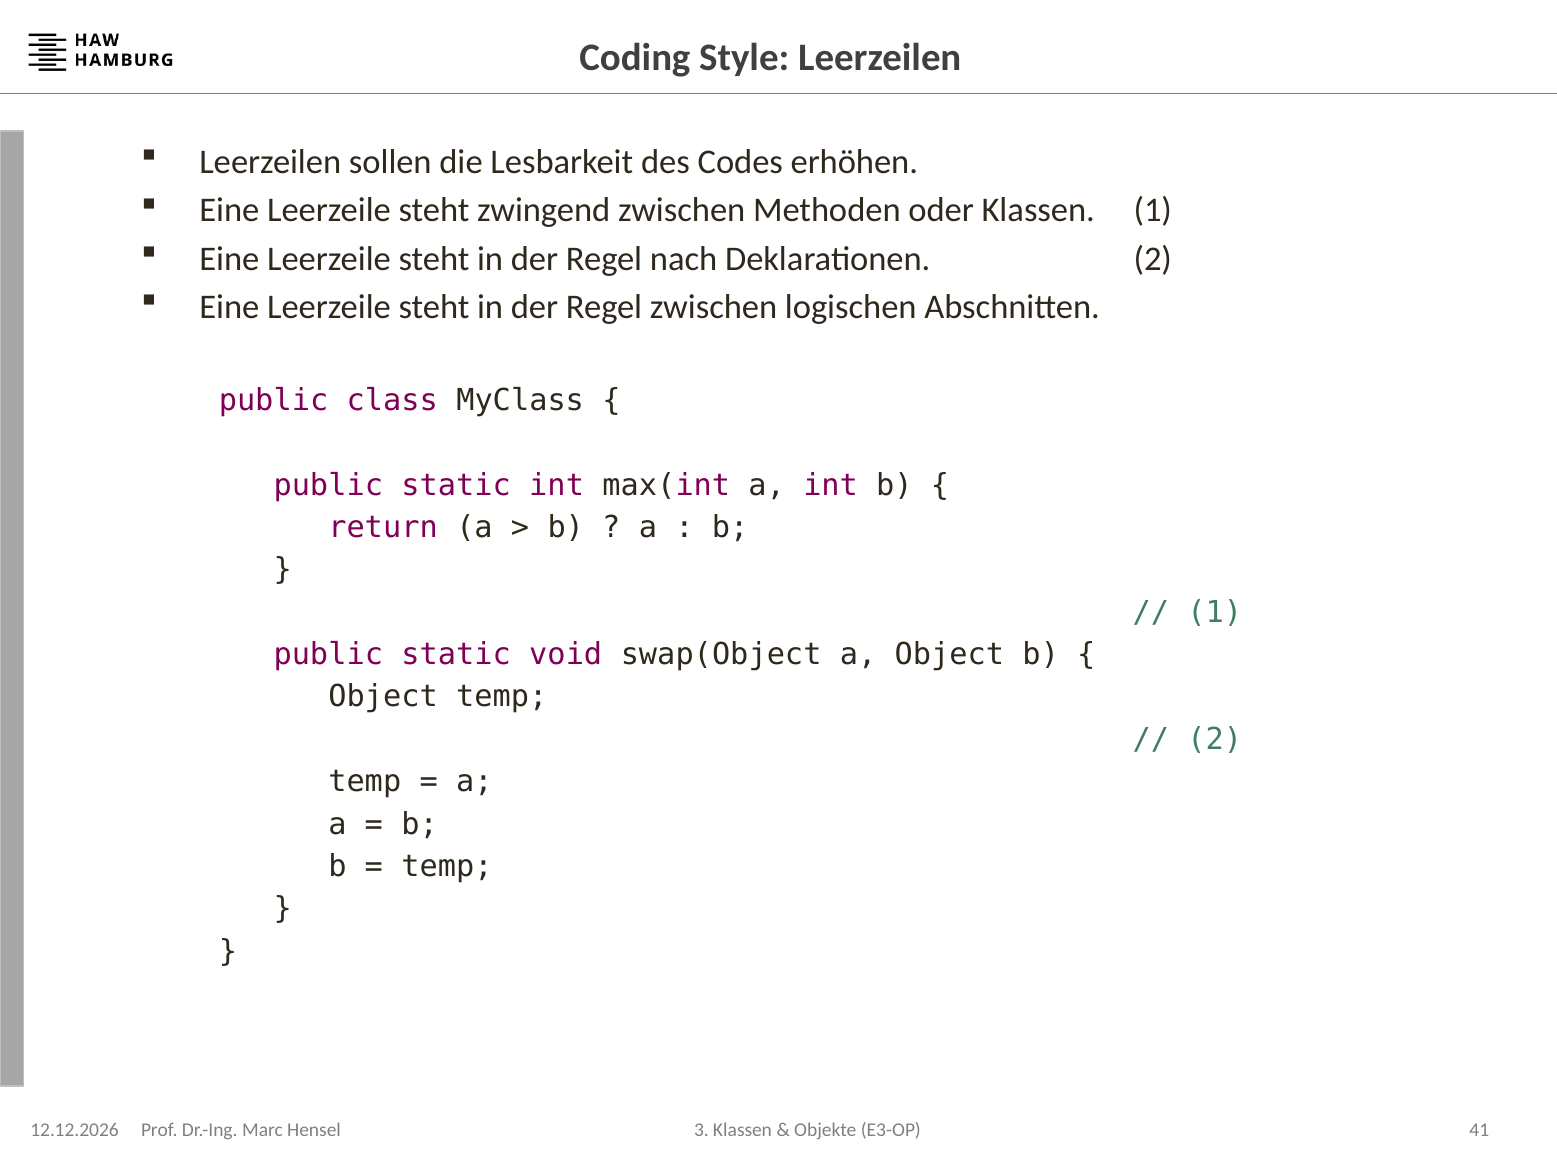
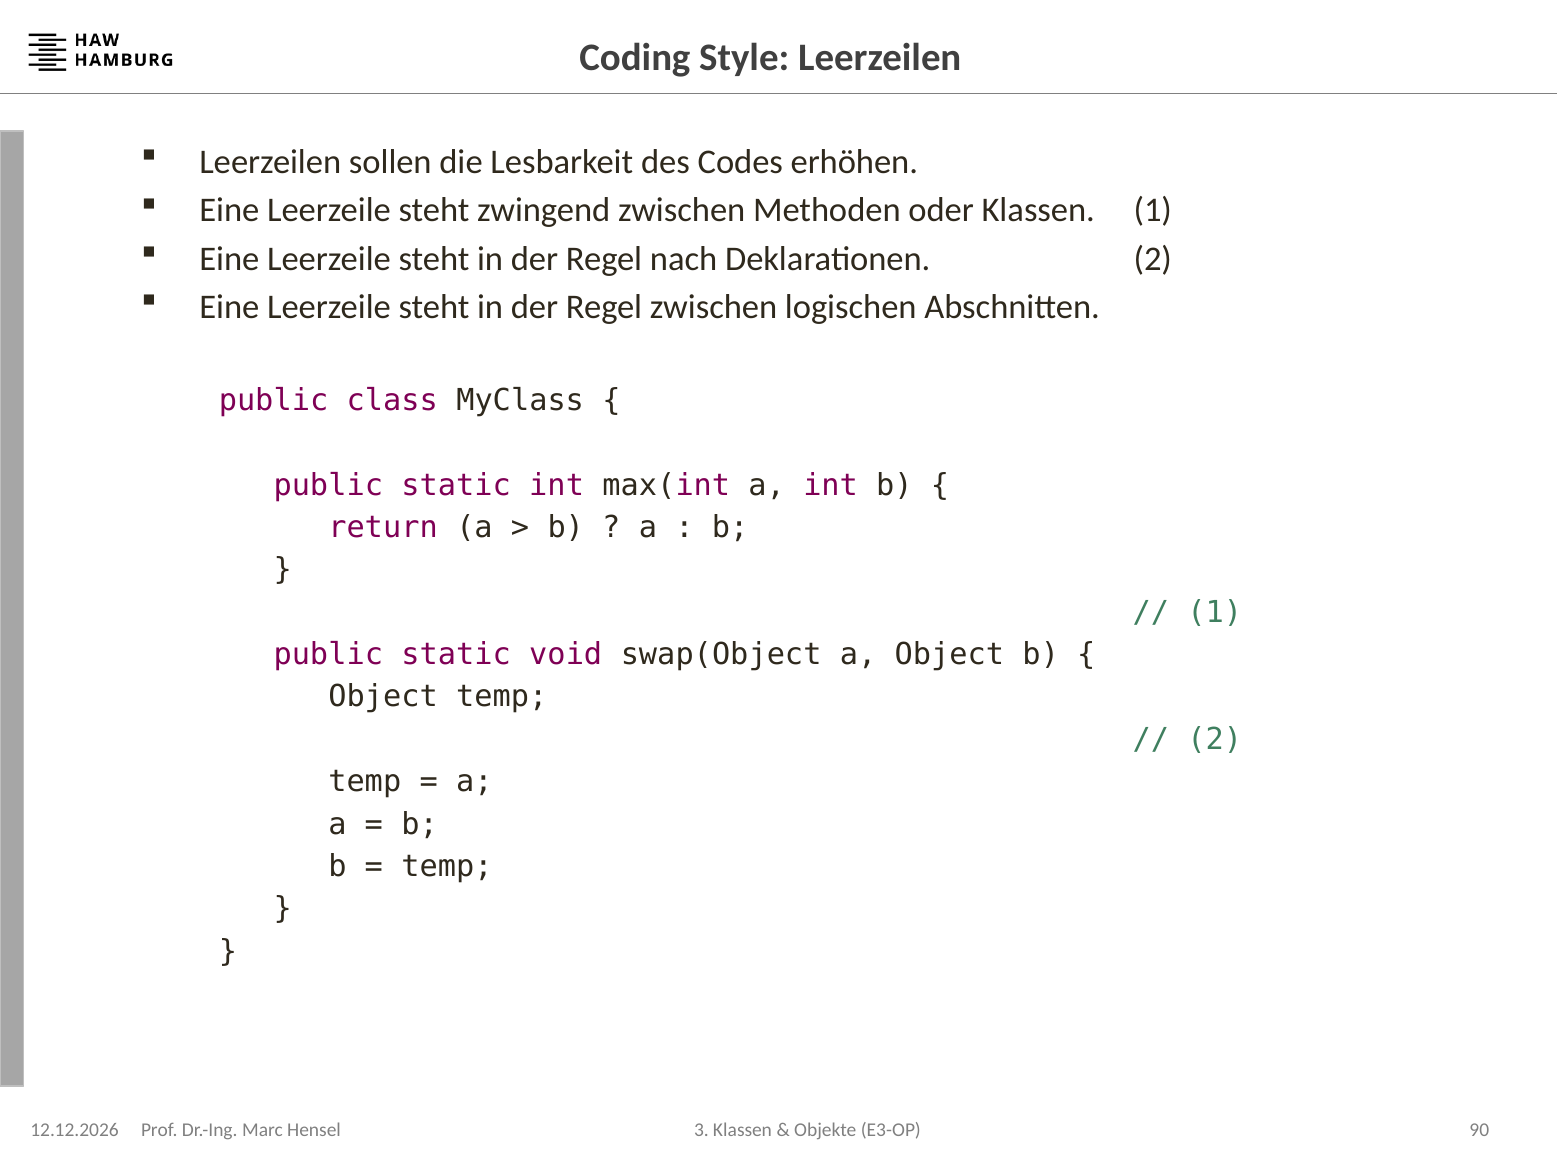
41: 41 -> 90
